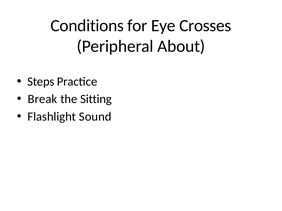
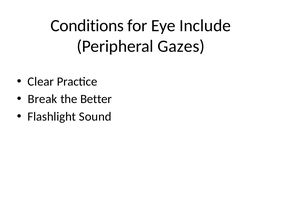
Crosses: Crosses -> Include
About: About -> Gazes
Steps: Steps -> Clear
Sitting: Sitting -> Better
